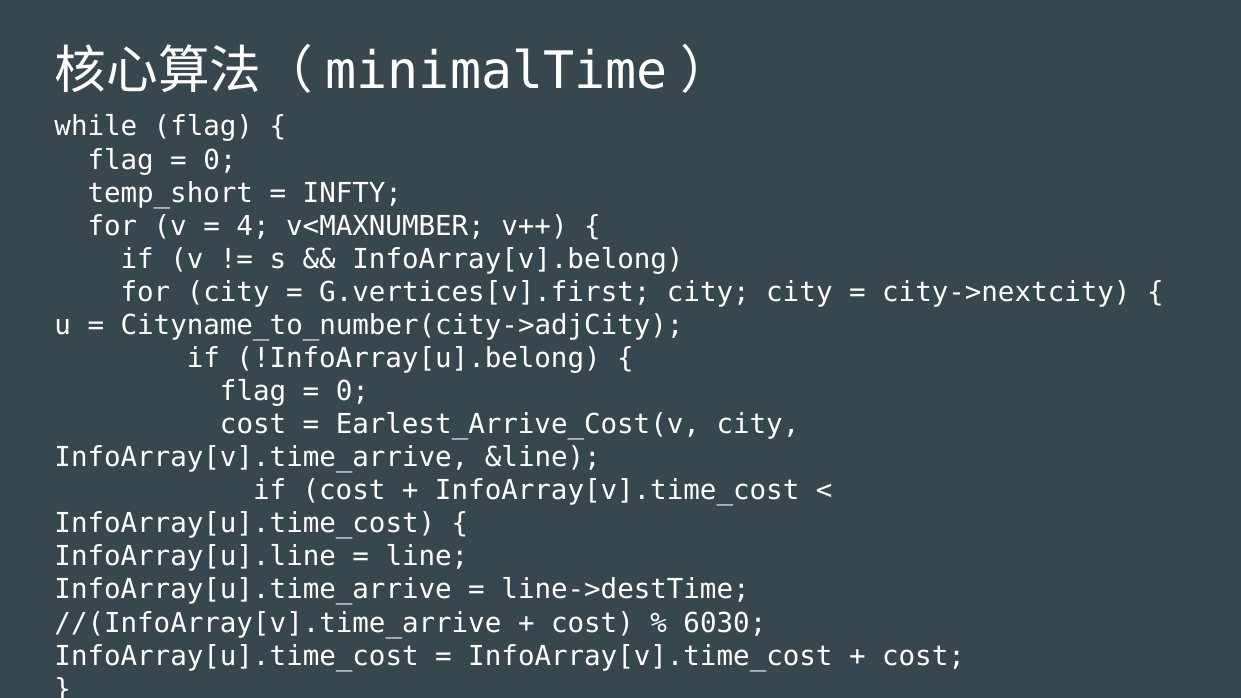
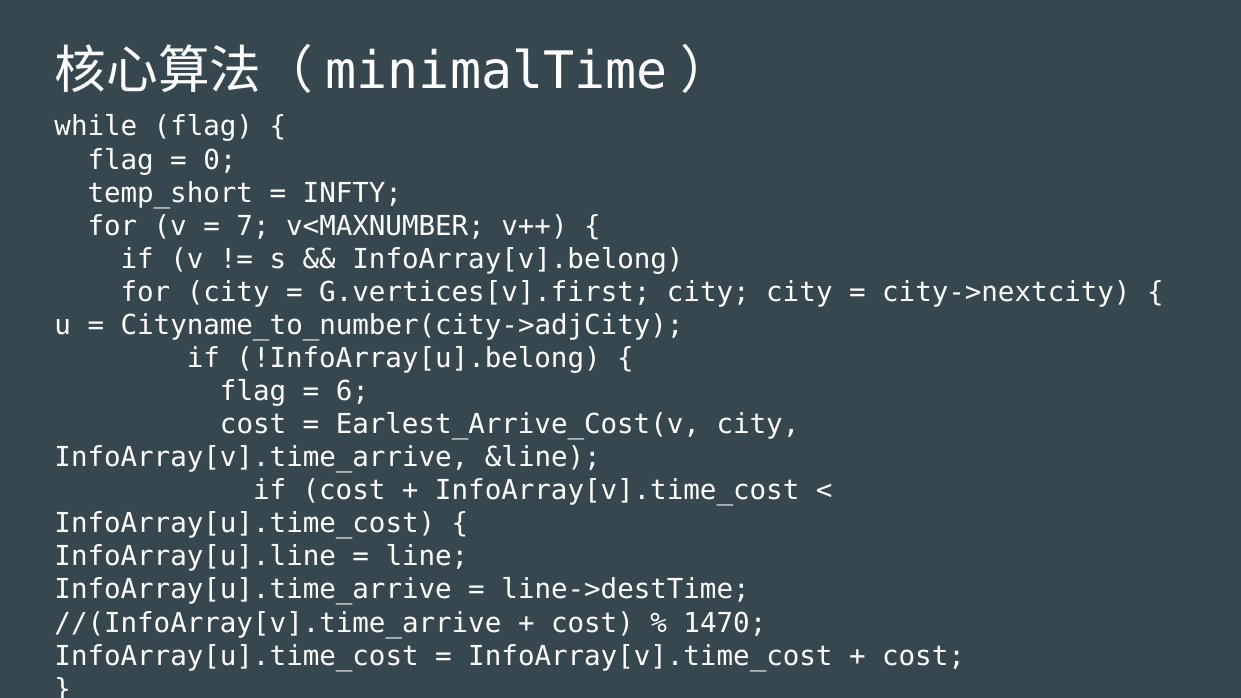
4: 4 -> 7
0 at (352, 391): 0 -> 6
6030: 6030 -> 1470
